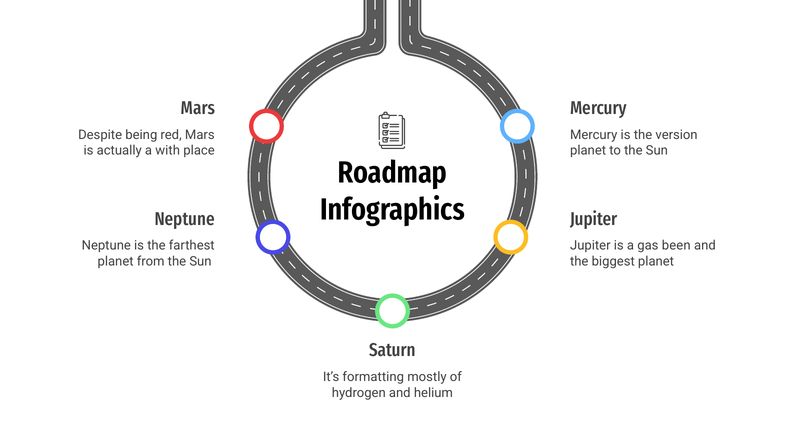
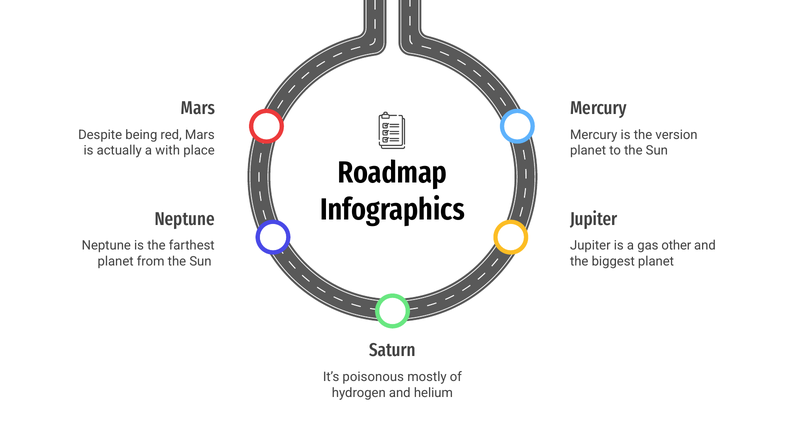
been: been -> other
formatting: formatting -> poisonous
